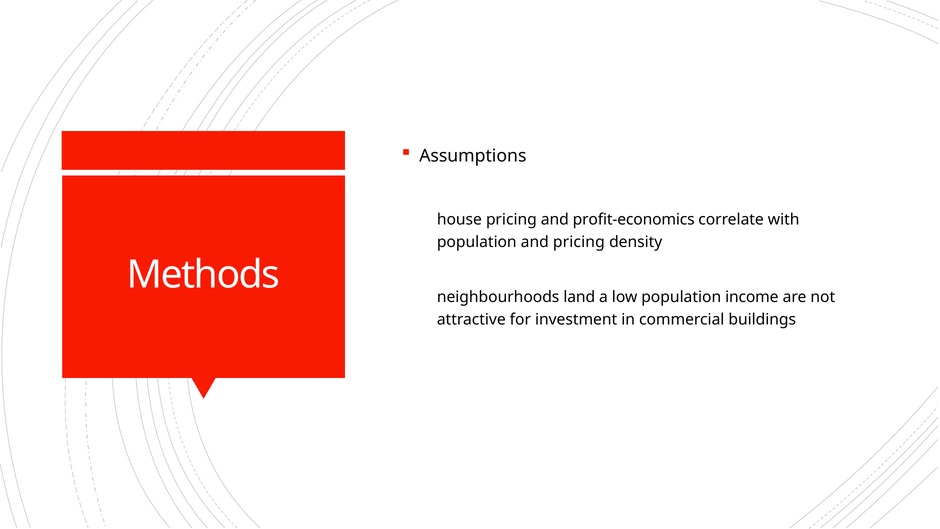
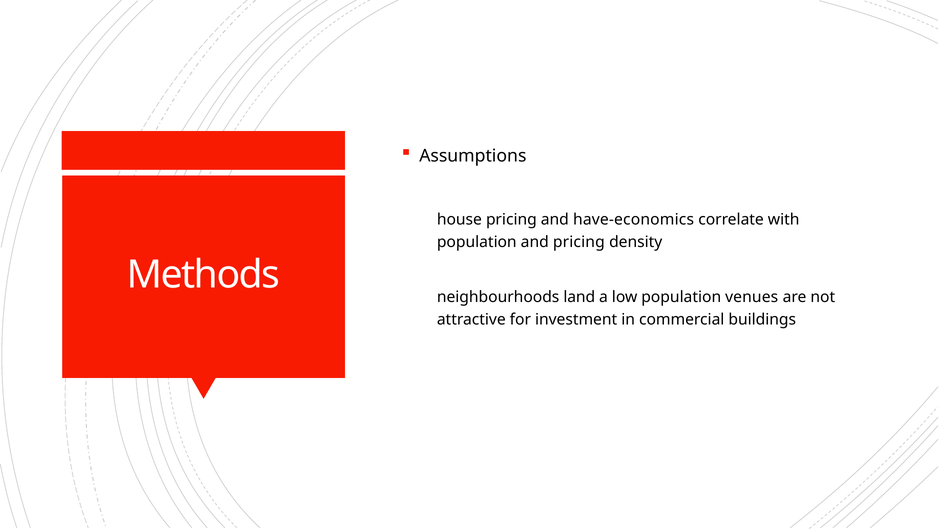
profit-economics: profit-economics -> have-economics
income: income -> venues
